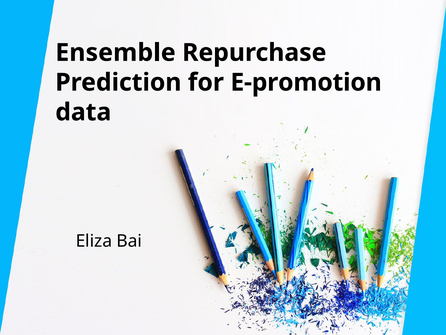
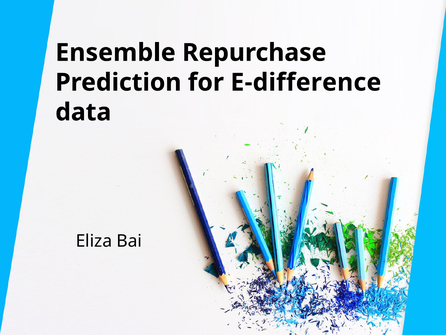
E-promotion: E-promotion -> E-difference
